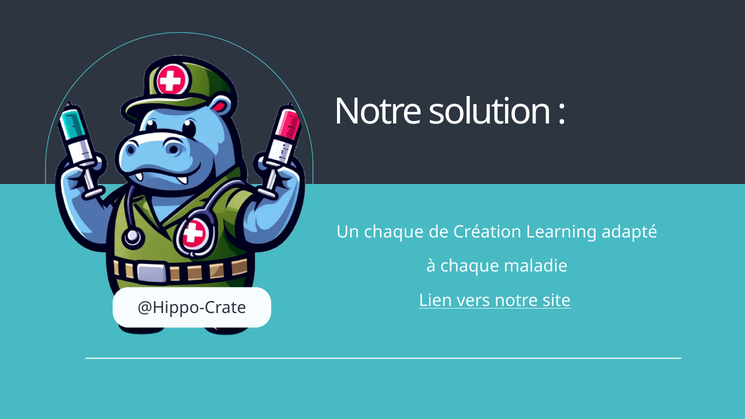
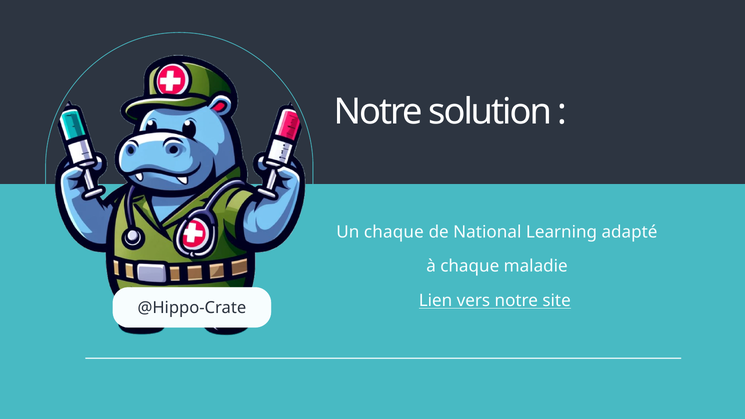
Création: Création -> National
